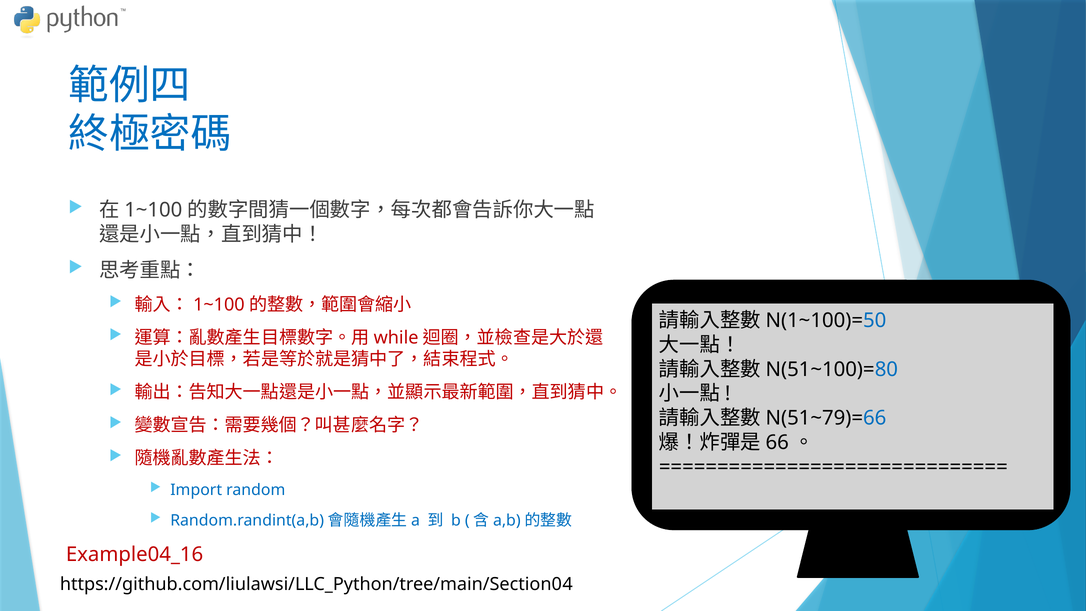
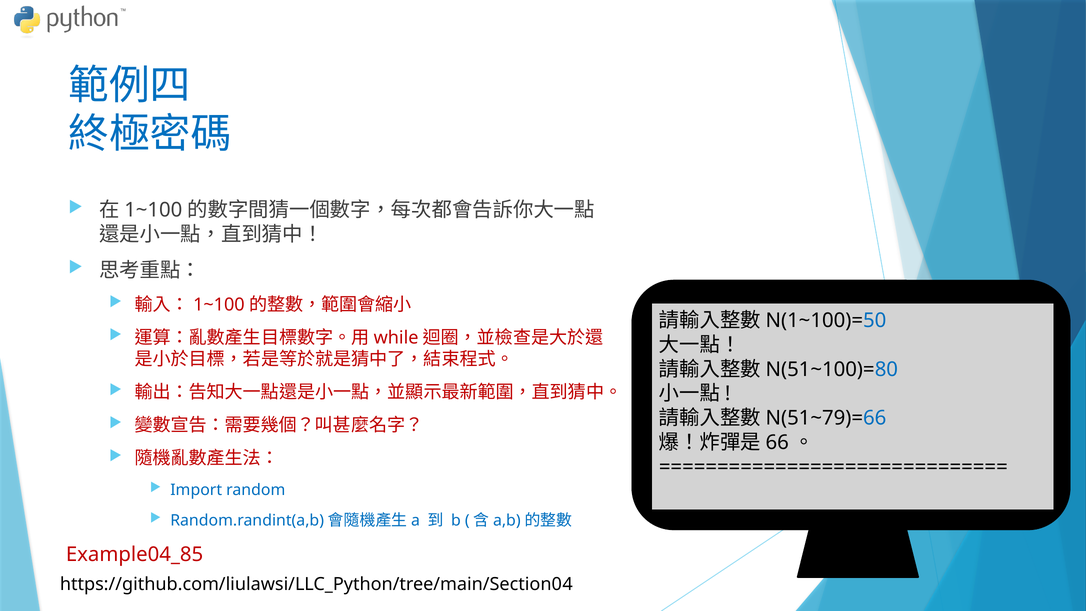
Example04_16: Example04_16 -> Example04_85
